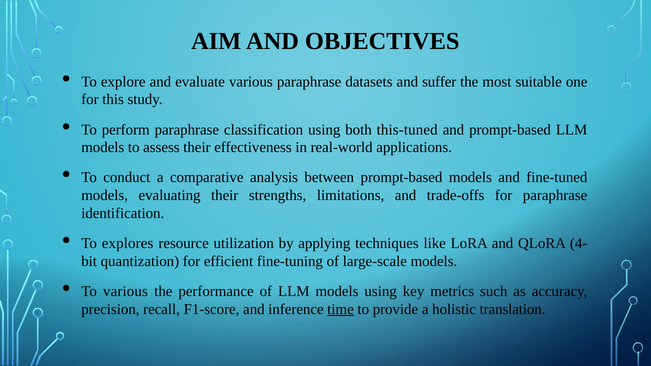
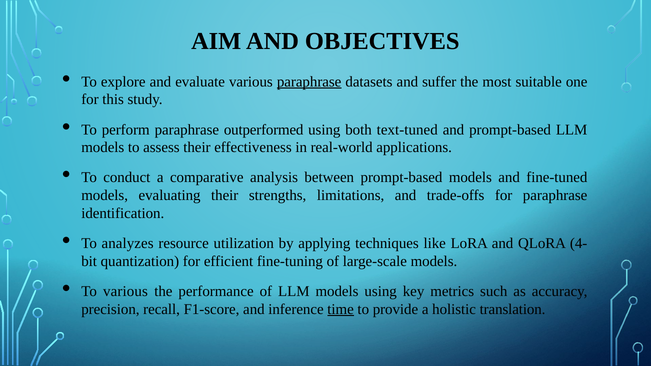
paraphrase at (309, 82) underline: none -> present
classification: classification -> outperformed
this-tuned: this-tuned -> text-tuned
explores: explores -> analyzes
